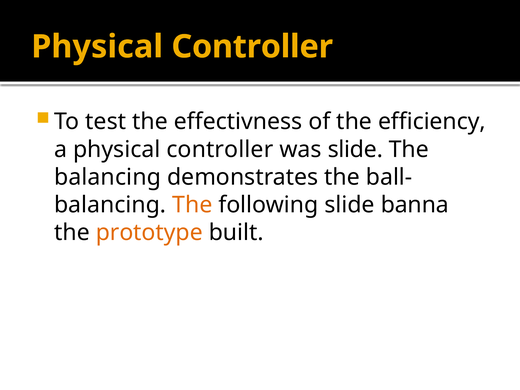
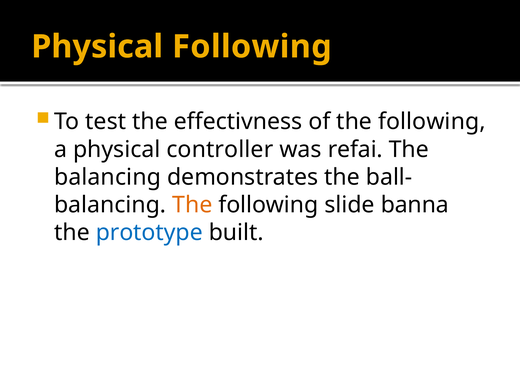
Controller at (252, 47): Controller -> Following
of the efficiency: efficiency -> following
was slide: slide -> refai
prototype at (149, 233) colour: orange -> blue
